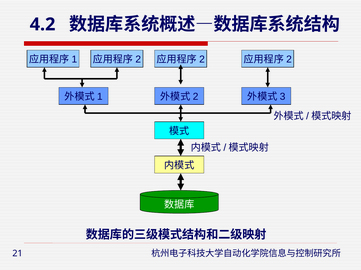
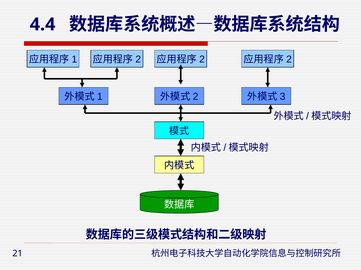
4.2: 4.2 -> 4.4
